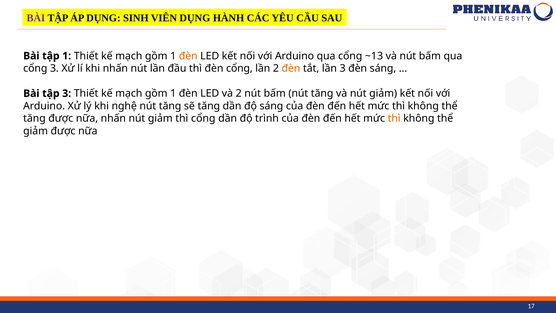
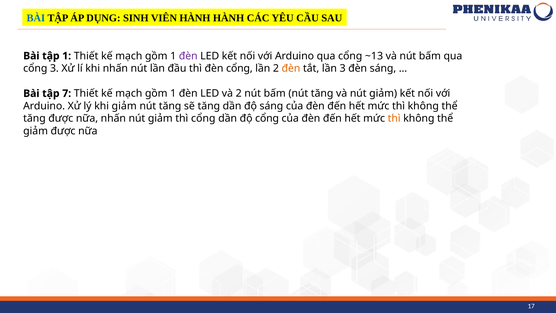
BÀI at (36, 18) colour: purple -> blue
VIÊN DỤNG: DỤNG -> HÀNH
đèn at (188, 56) colour: orange -> purple
tập 3: 3 -> 7
khi nghệ: nghệ -> giảm
độ trình: trình -> cổng
